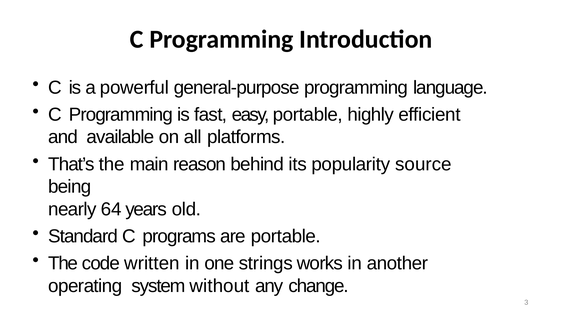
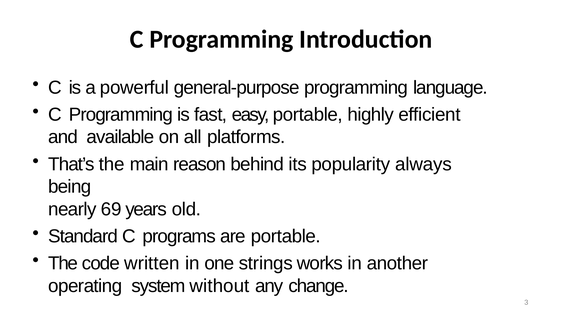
source: source -> always
64: 64 -> 69
